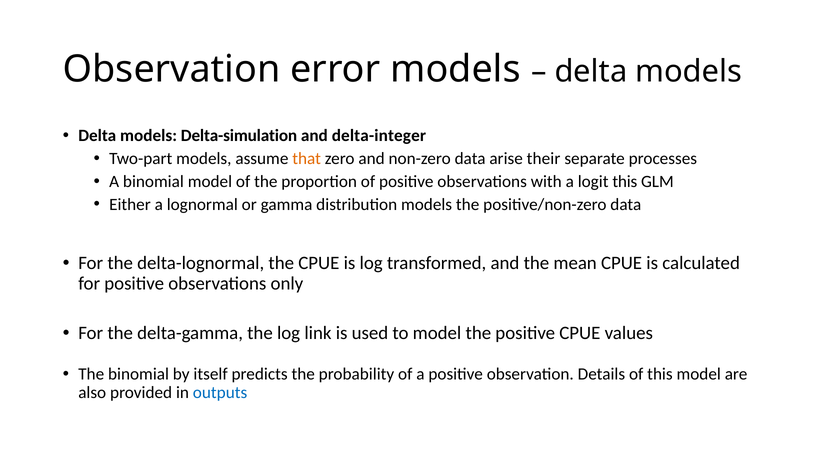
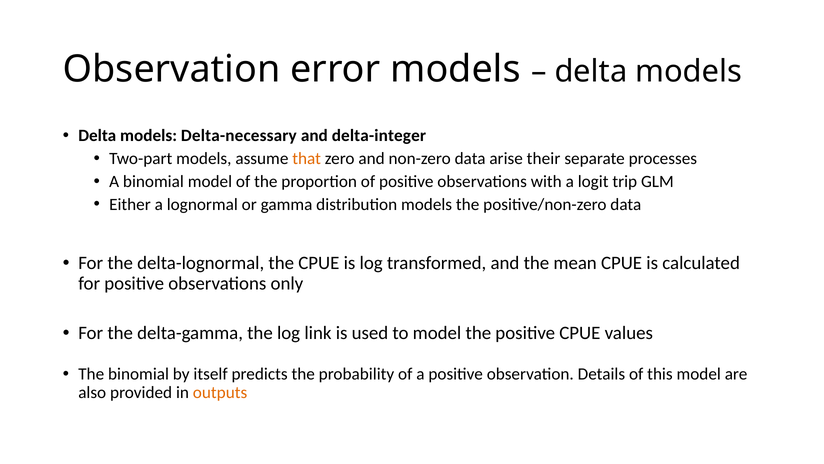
Delta-simulation: Delta-simulation -> Delta-necessary
logit this: this -> trip
outputs colour: blue -> orange
